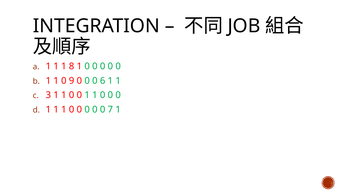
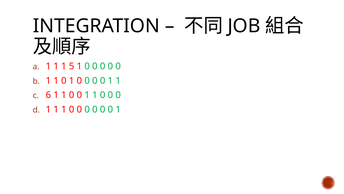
8: 8 -> 5
1 0 9: 9 -> 1
6 at (103, 81): 6 -> 0
3: 3 -> 6
7 at (110, 109): 7 -> 0
